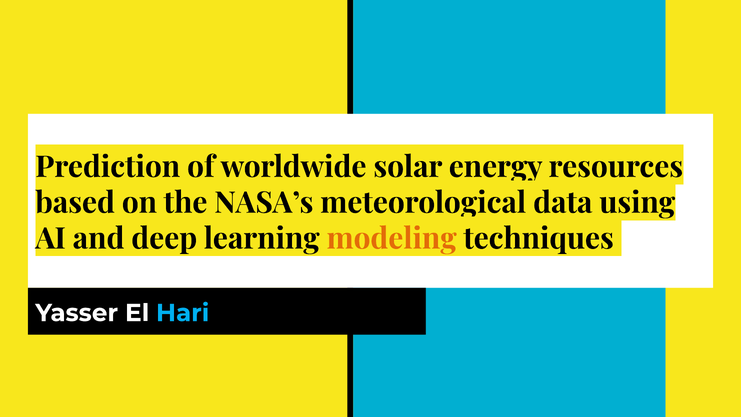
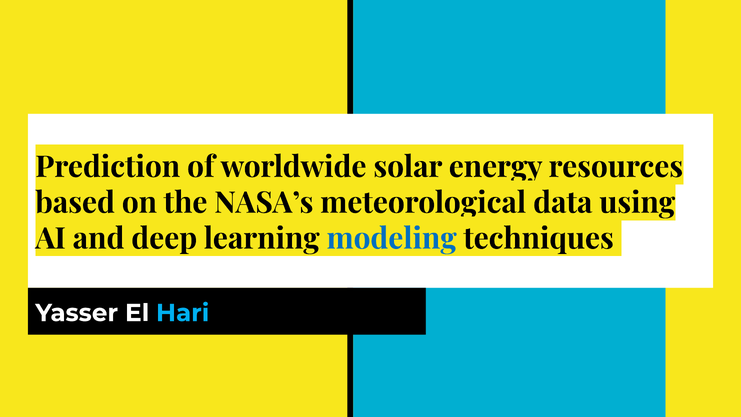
modeling colour: orange -> blue
